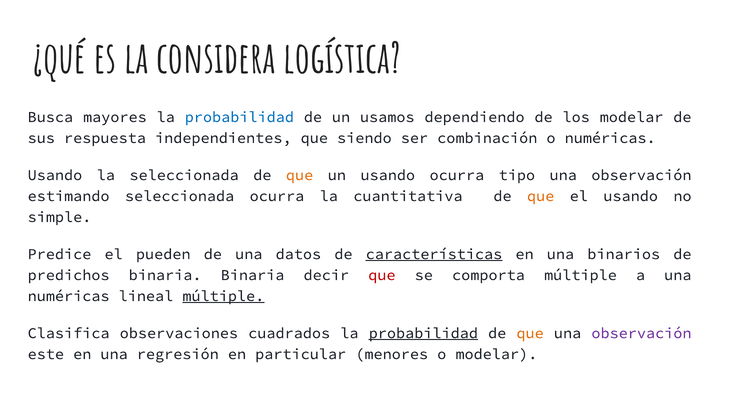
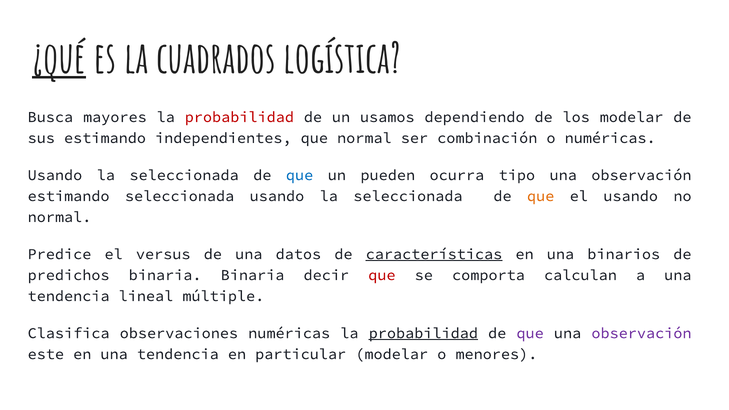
¿qué underline: none -> present
considera: considera -> cuadrados
probabilidad at (239, 117) colour: blue -> red
sus respuesta: respuesta -> estimando
que siendo: siendo -> normal
que at (300, 175) colour: orange -> blue
un usando: usando -> pueden
seleccionada ocurra: ocurra -> usando
cuantitativa at (408, 196): cuantitativa -> seleccionada
simple at (59, 217): simple -> normal
pueden: pueden -> versus
comporta múltiple: múltiple -> calculan
numéricas at (69, 296): numéricas -> tendencia
múltiple at (223, 296) underline: present -> none
observaciones cuadrados: cuadrados -> numéricas
que at (530, 333) colour: orange -> purple
en una regresión: regresión -> tendencia
particular menores: menores -> modelar
o modelar: modelar -> menores
